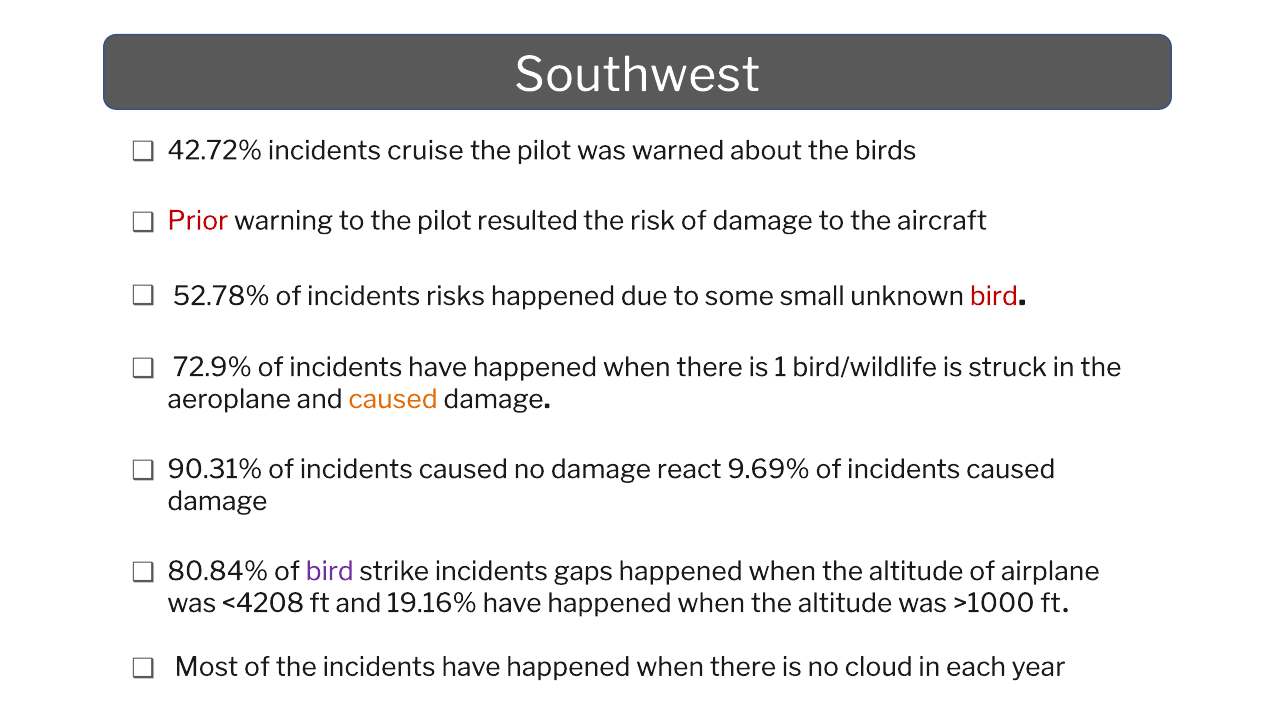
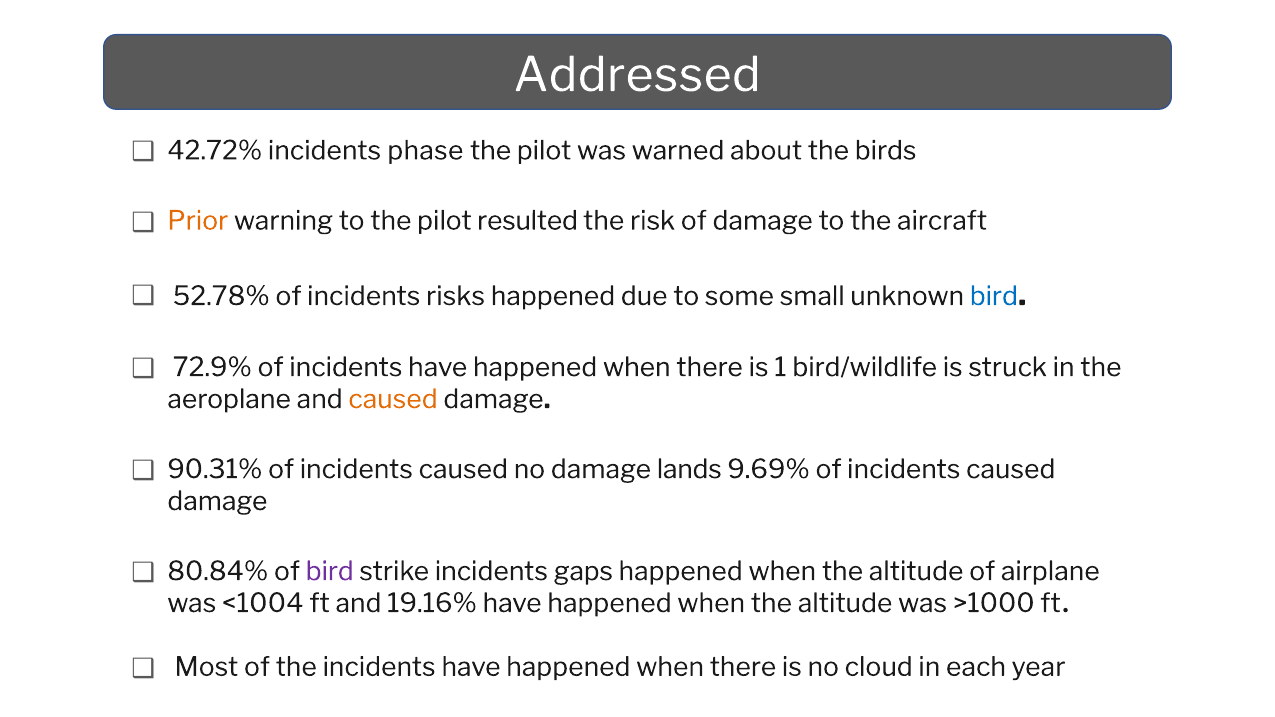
Southwest: Southwest -> Addressed
cruise: cruise -> phase
Prior colour: red -> orange
bird at (994, 296) colour: red -> blue
react: react -> lands
<4208: <4208 -> <1004
